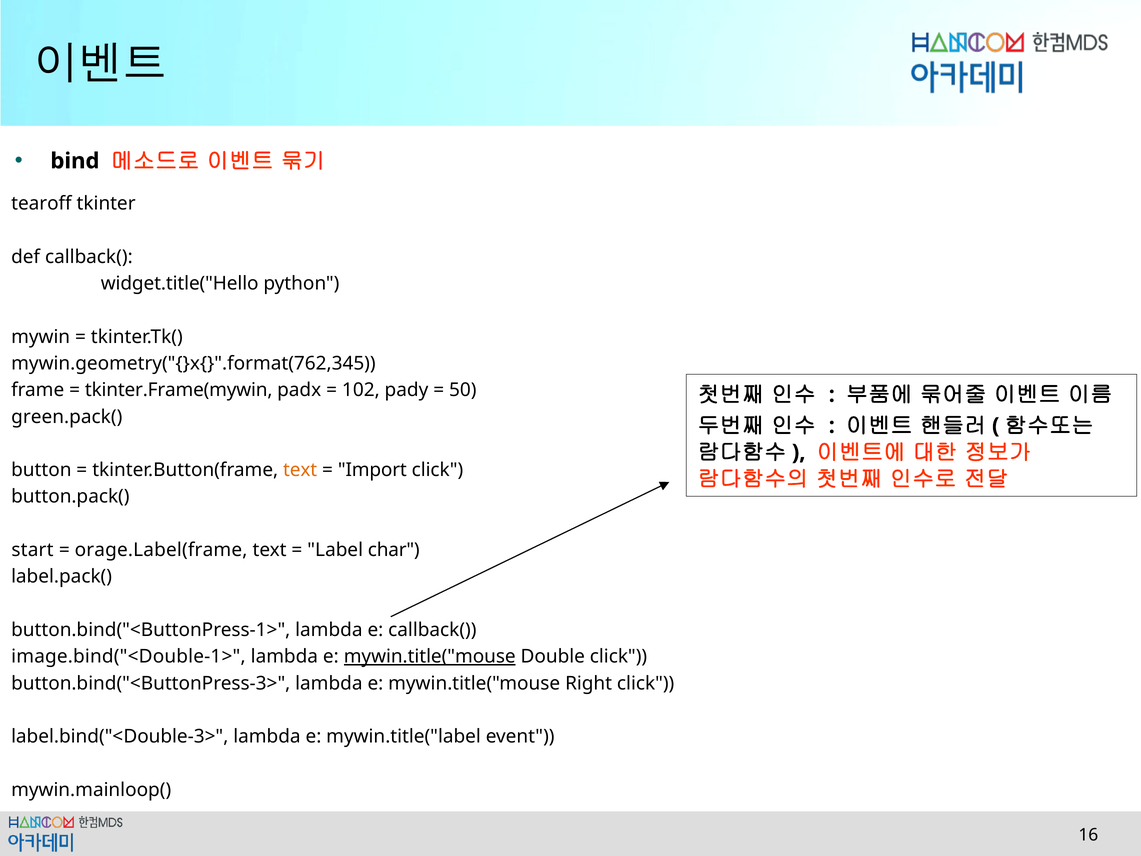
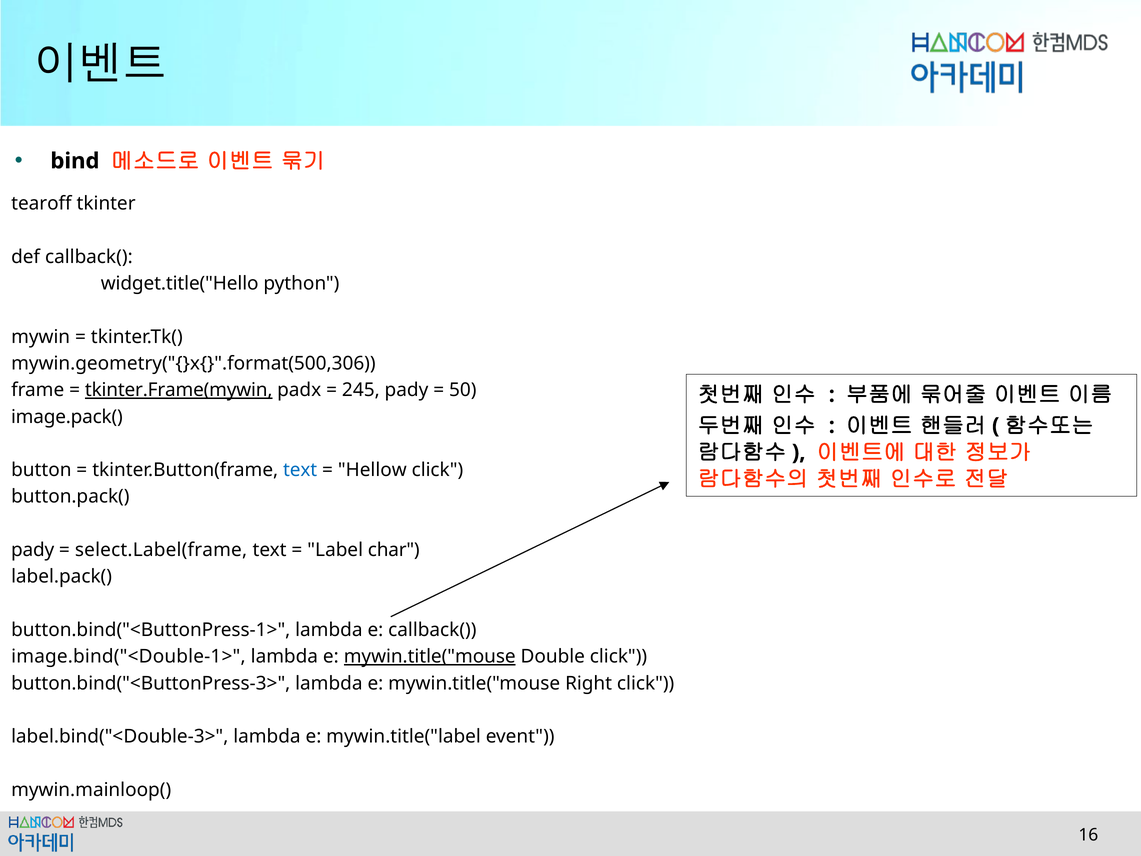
mywin.geometry("{}x{}".format(762,345: mywin.geometry("{}x{}".format(762,345 -> mywin.geometry("{}x{}".format(500,306
tkinter.Frame(mywin underline: none -> present
102: 102 -> 245
green.pack(: green.pack( -> image.pack(
text at (300, 470) colour: orange -> blue
Import: Import -> Hellow
start at (32, 550): start -> pady
orage.Label(frame: orage.Label(frame -> select.Label(frame
